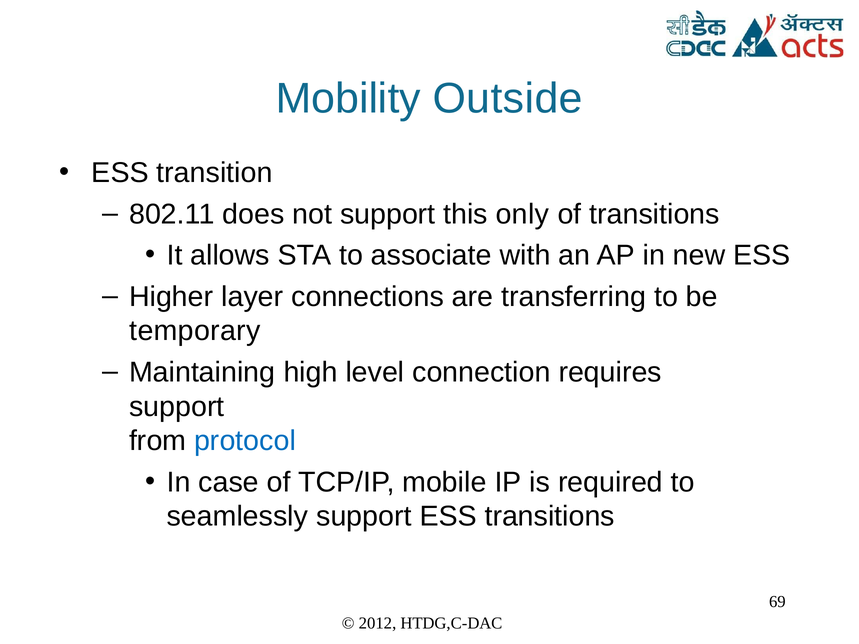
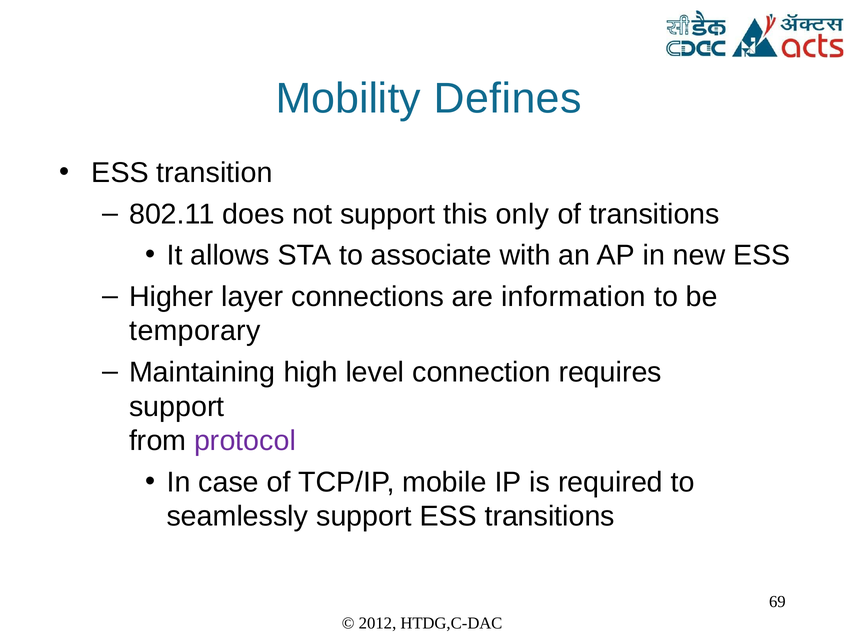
Outside: Outside -> Defines
transferring: transferring -> information
protocol colour: blue -> purple
